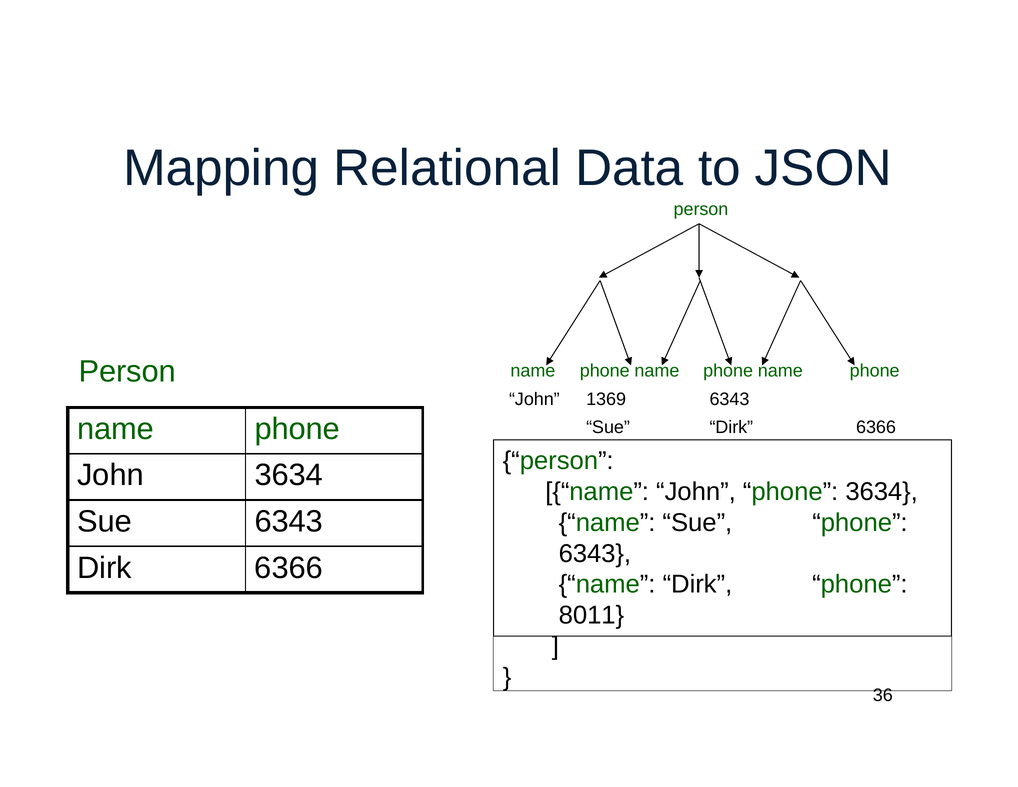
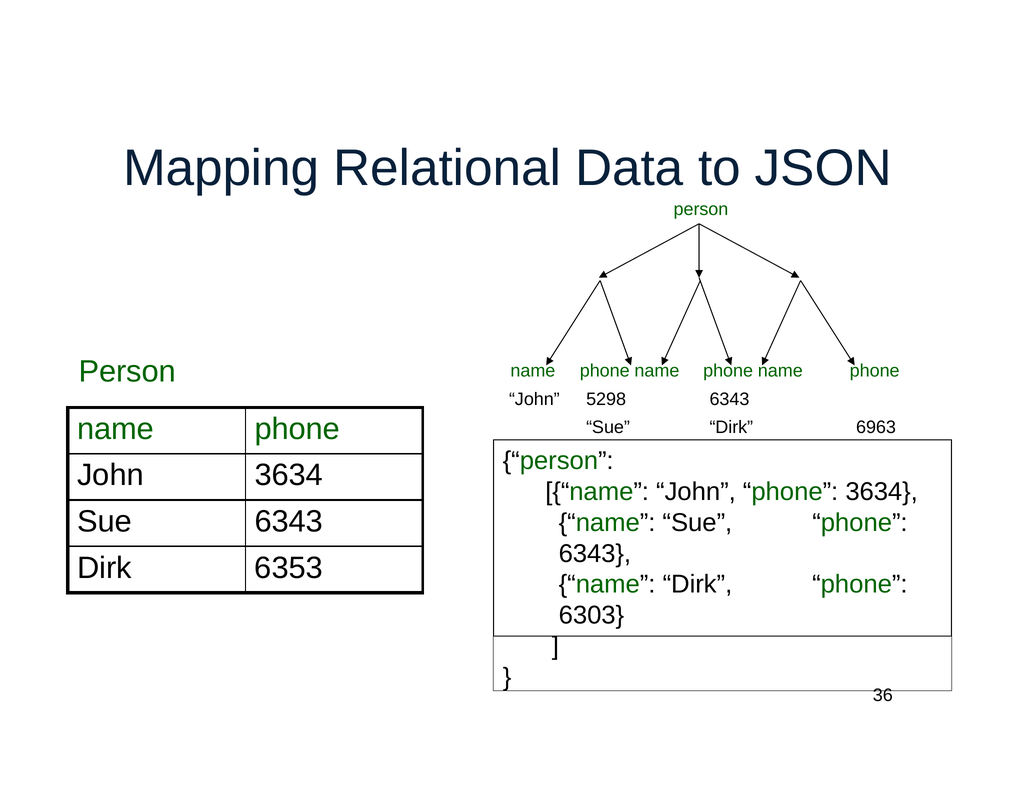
1369: 1369 -> 5298
6366 at (876, 427): 6366 -> 6963
Dirk 6366: 6366 -> 6353
8011: 8011 -> 6303
